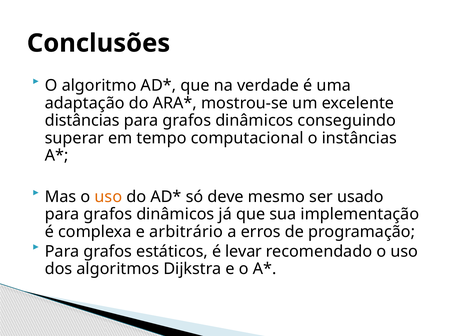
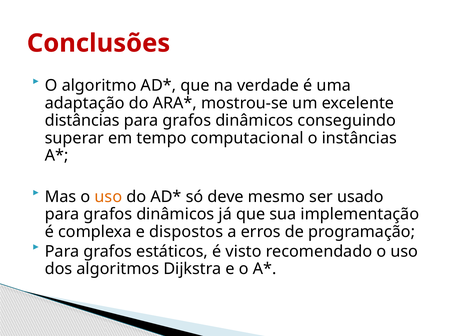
Conclusões colour: black -> red
arbitrário: arbitrário -> dispostos
levar: levar -> visto
